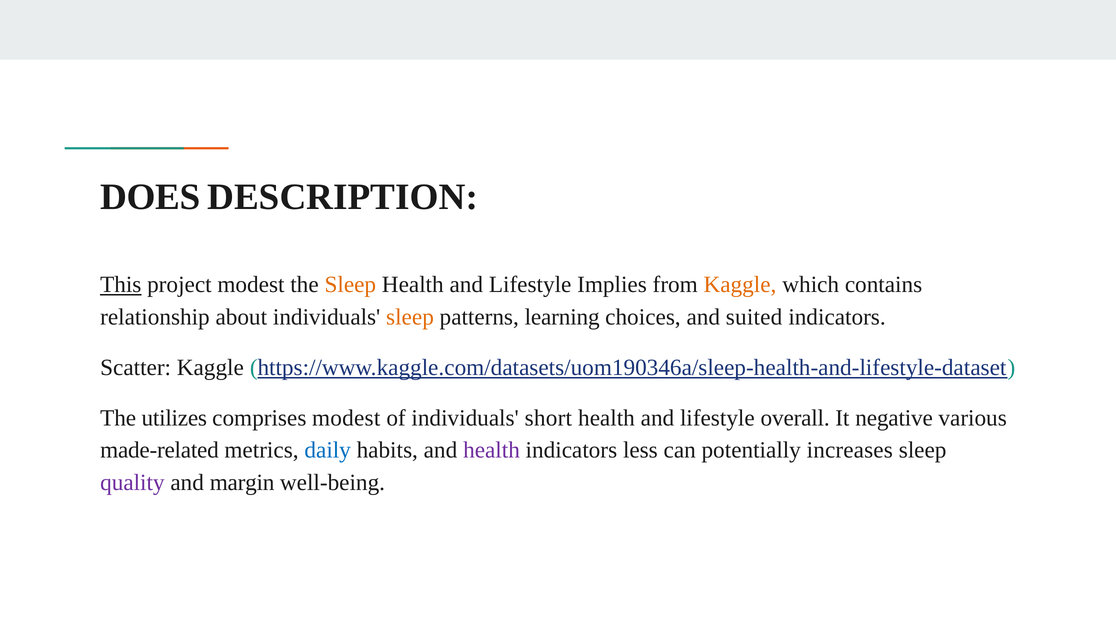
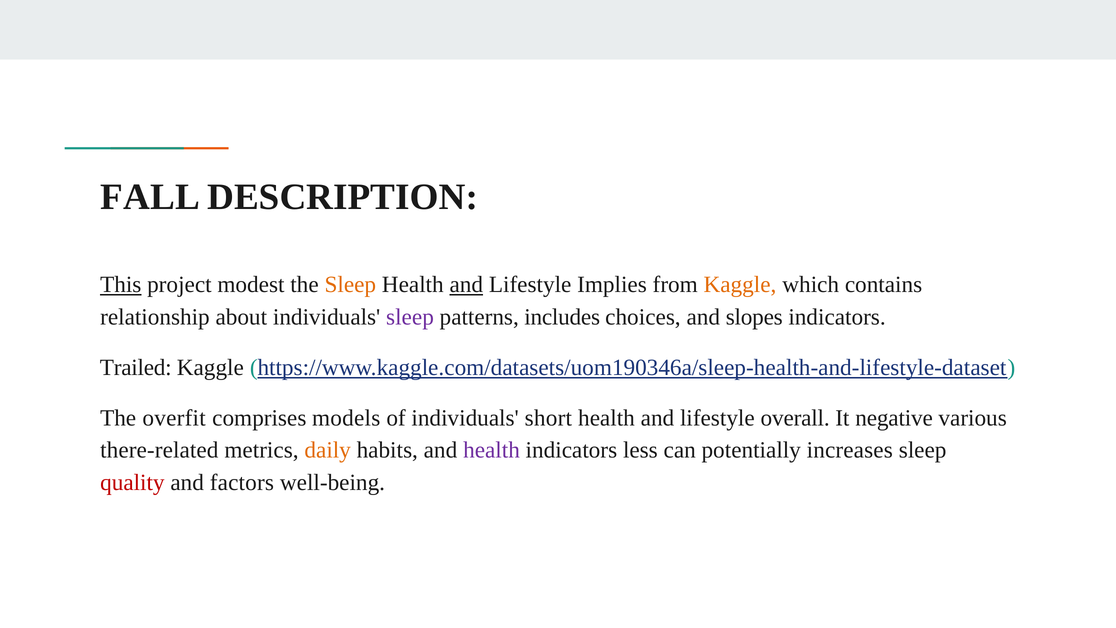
DOES: DOES -> FALL
and at (466, 285) underline: none -> present
sleep at (410, 317) colour: orange -> purple
learning: learning -> includes
suited: suited -> slopes
Scatter: Scatter -> Trailed
utilizes: utilizes -> overfit
comprises modest: modest -> models
made-related: made-related -> there-related
daily colour: blue -> orange
quality colour: purple -> red
margin: margin -> factors
